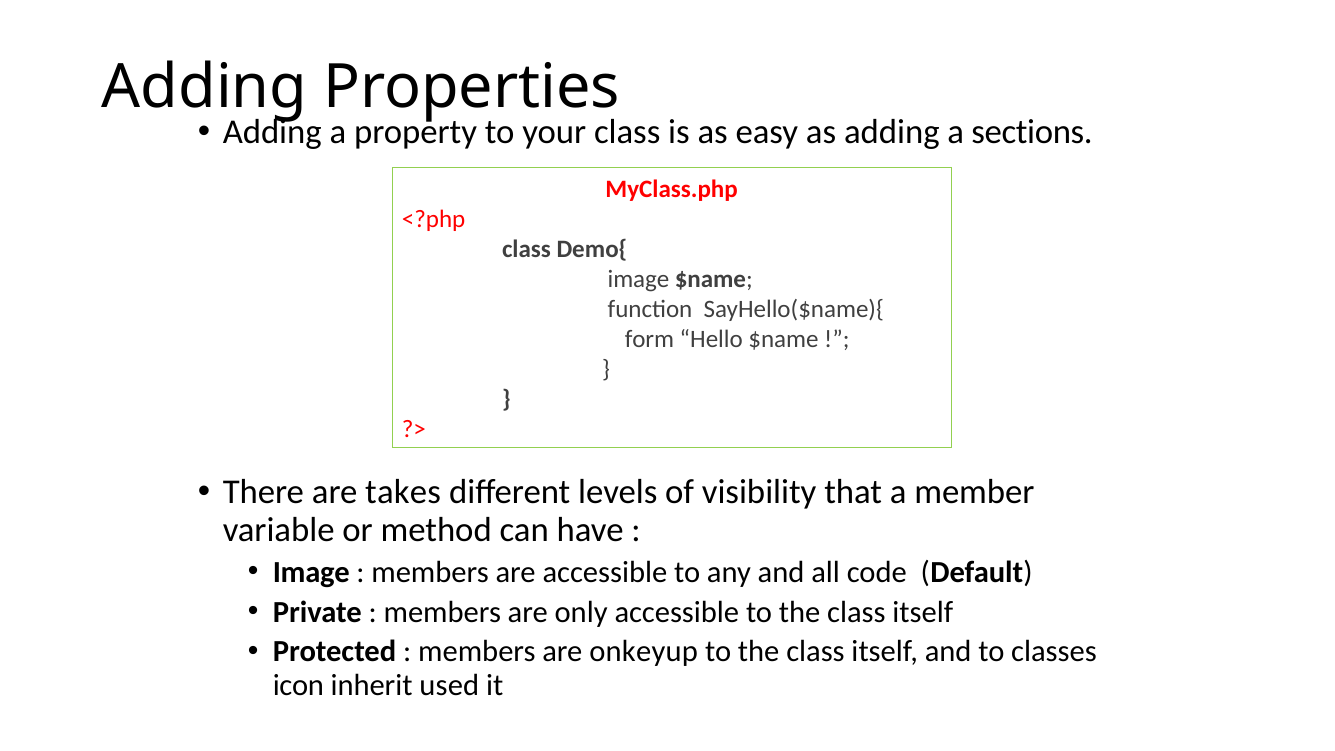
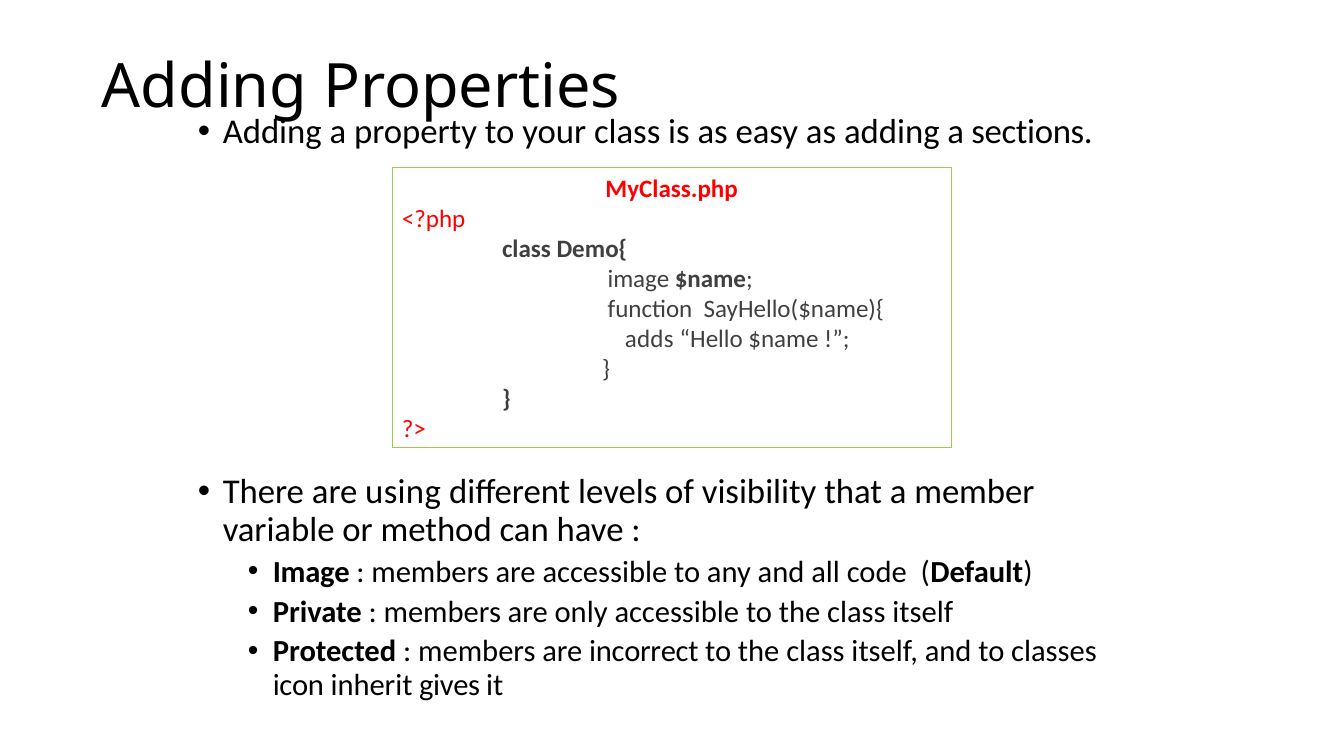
form: form -> adds
takes: takes -> using
onkeyup: onkeyup -> incorrect
used: used -> gives
